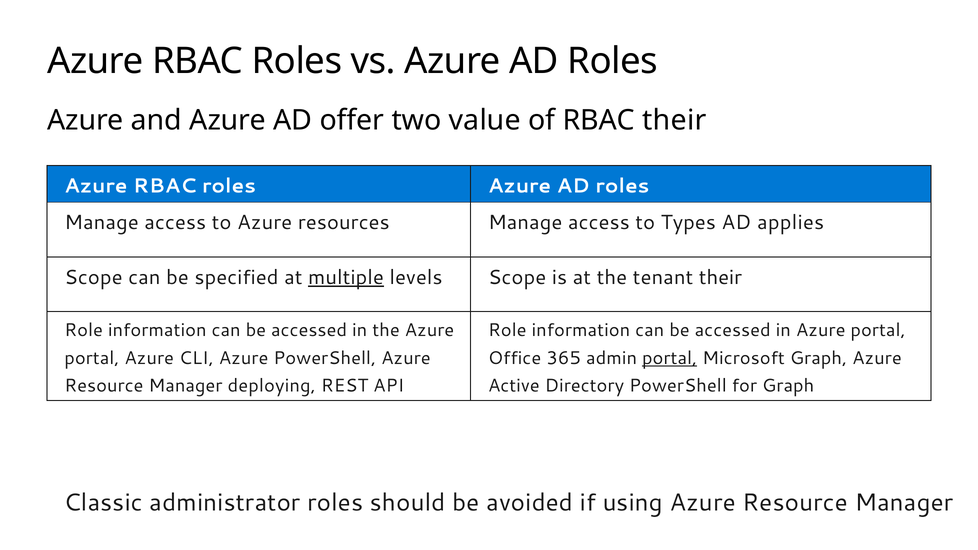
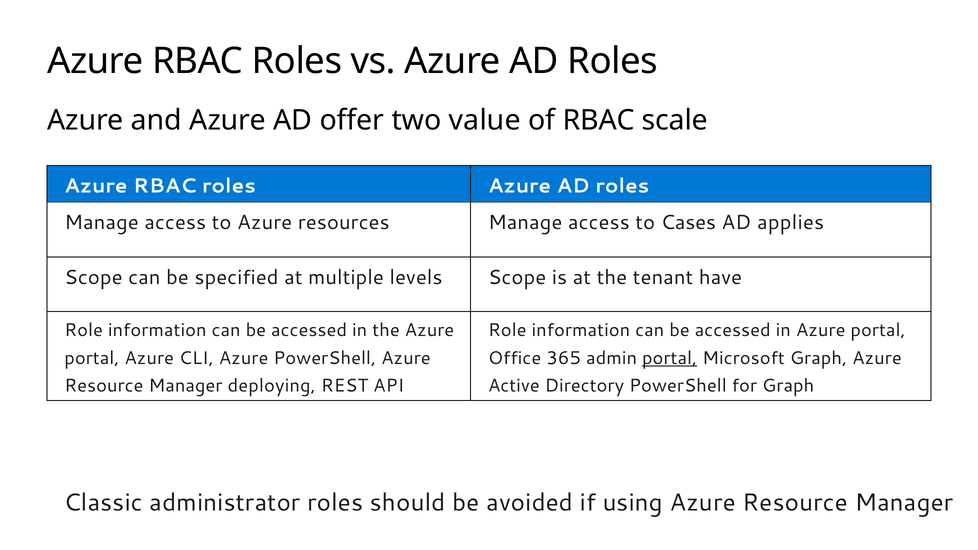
RBAC their: their -> scale
Types: Types -> Cases
multiple underline: present -> none
tenant their: their -> have
